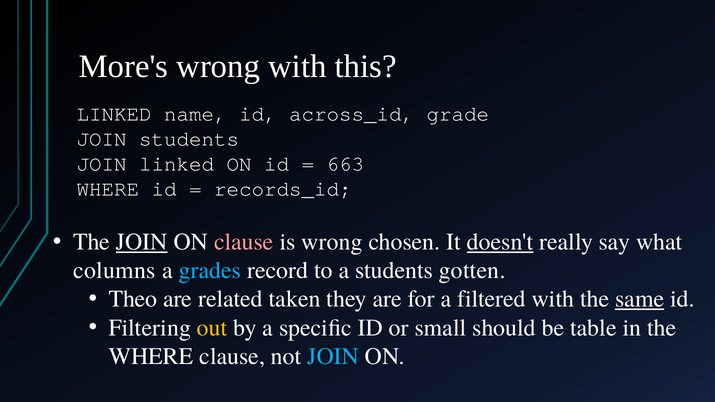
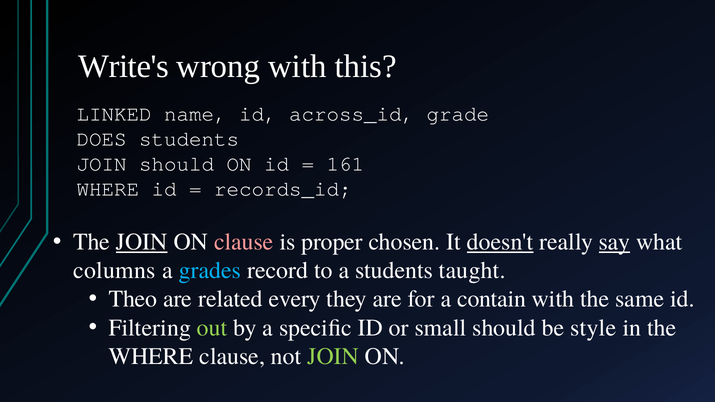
More's: More's -> Write's
JOIN at (102, 139): JOIN -> DOES
JOIN linked: linked -> should
663: 663 -> 161
is wrong: wrong -> proper
say underline: none -> present
gotten: gotten -> taught
taken: taken -> every
filtered: filtered -> contain
same underline: present -> none
out colour: yellow -> light green
table: table -> style
JOIN at (333, 357) colour: light blue -> light green
